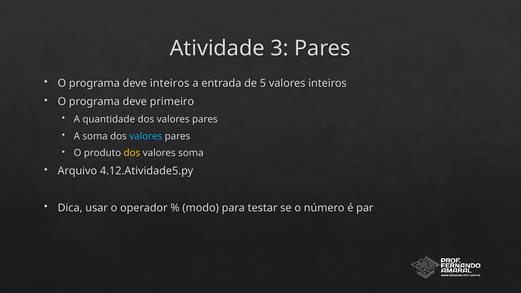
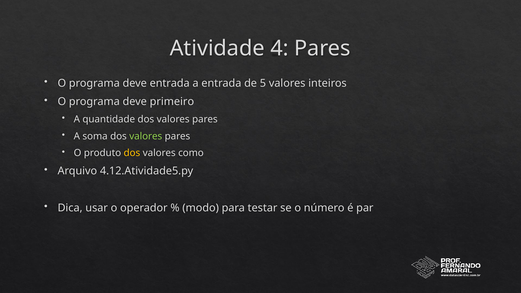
3: 3 -> 4
deve inteiros: inteiros -> entrada
valores at (146, 136) colour: light blue -> light green
valores soma: soma -> como
